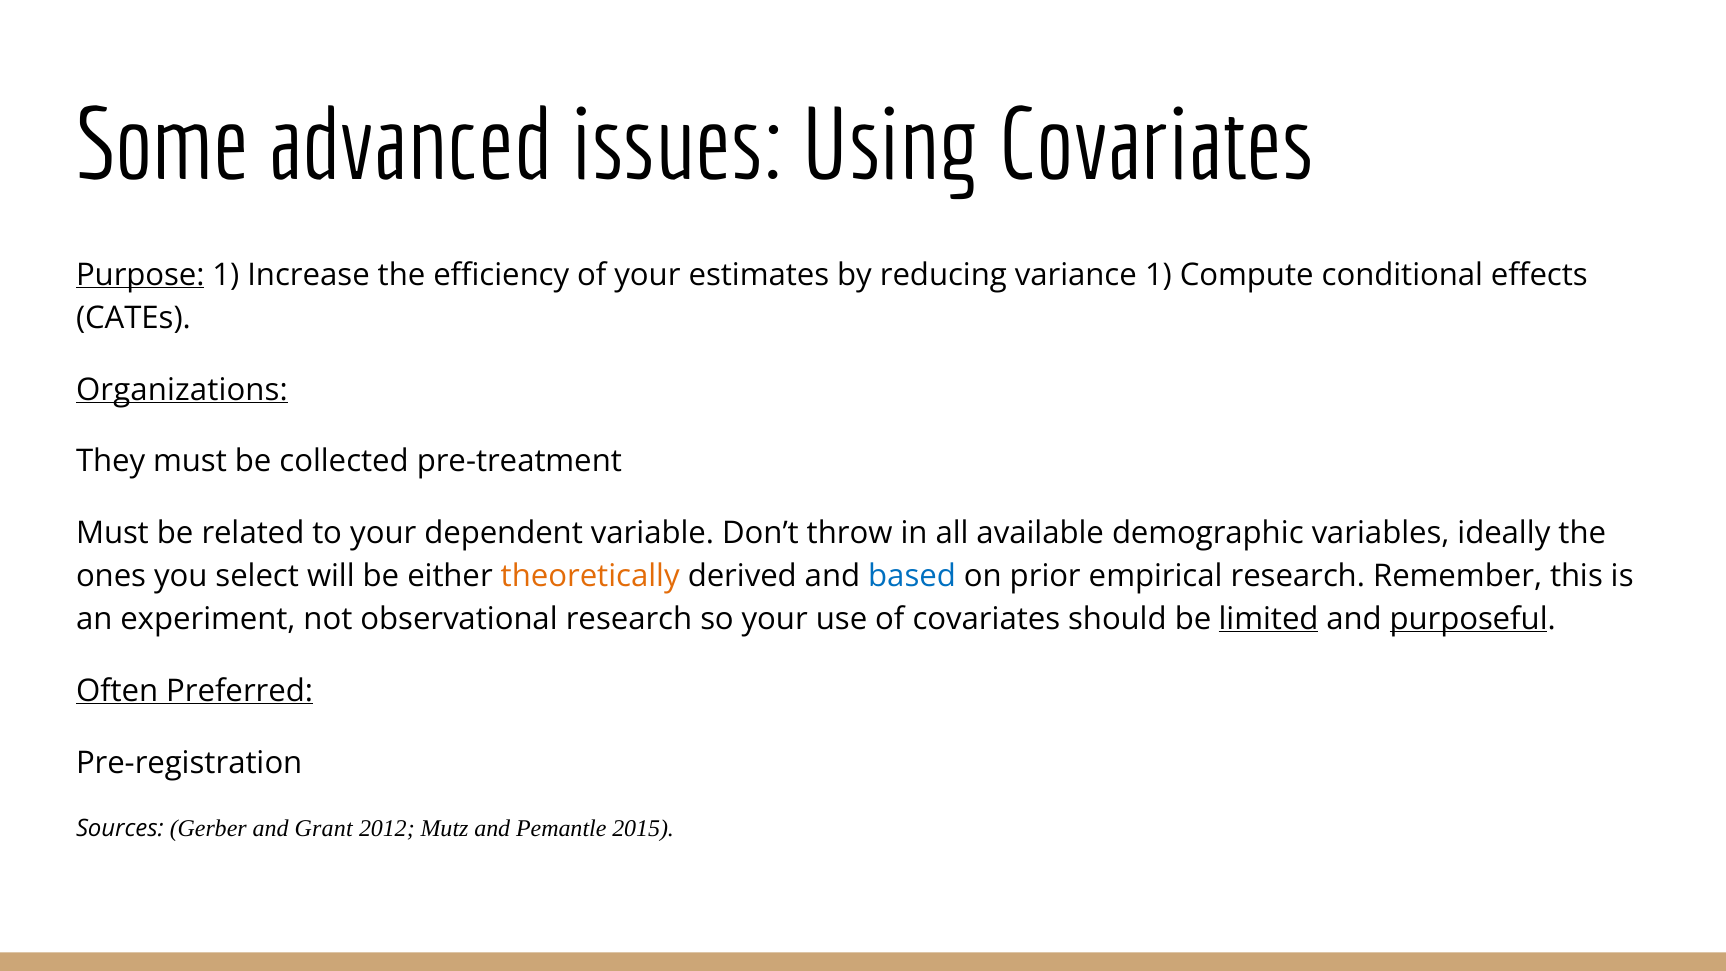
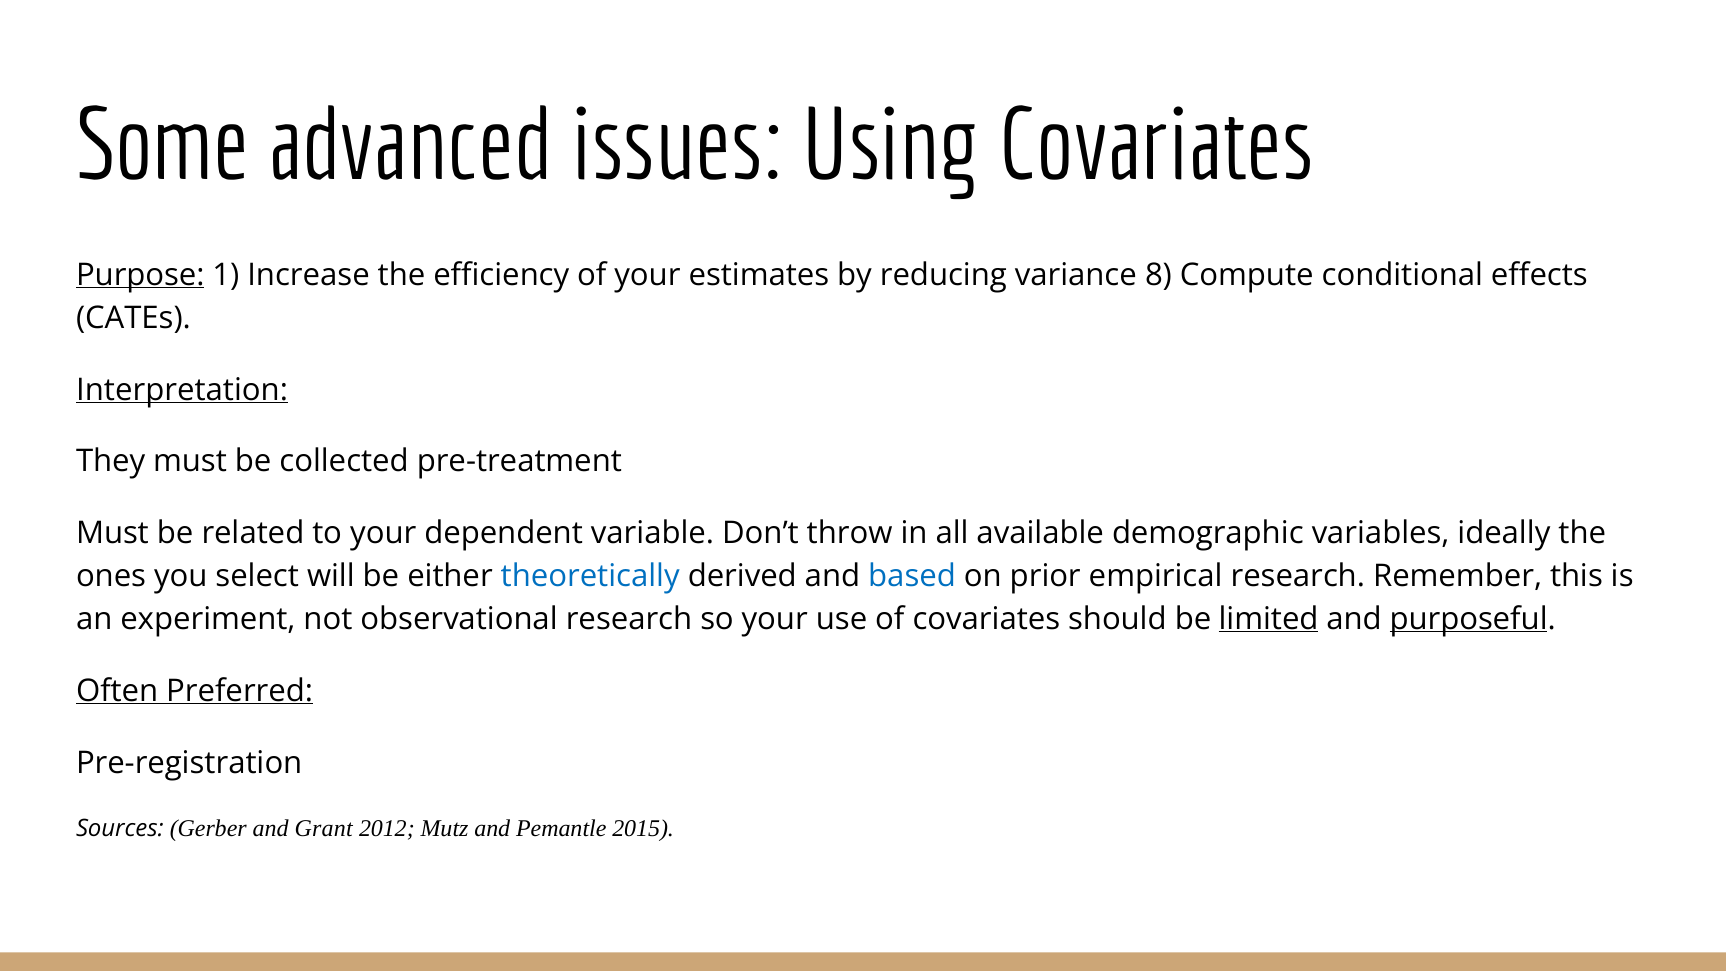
variance 1: 1 -> 8
Organizations: Organizations -> Interpretation
theoretically colour: orange -> blue
